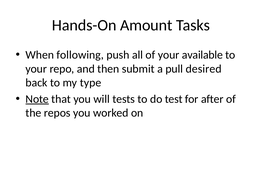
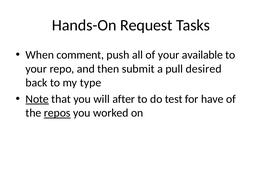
Amount: Amount -> Request
following: following -> comment
tests: tests -> after
after: after -> have
repos underline: none -> present
